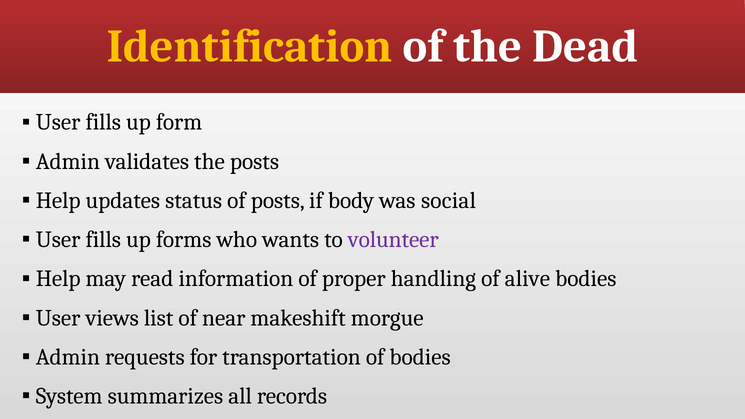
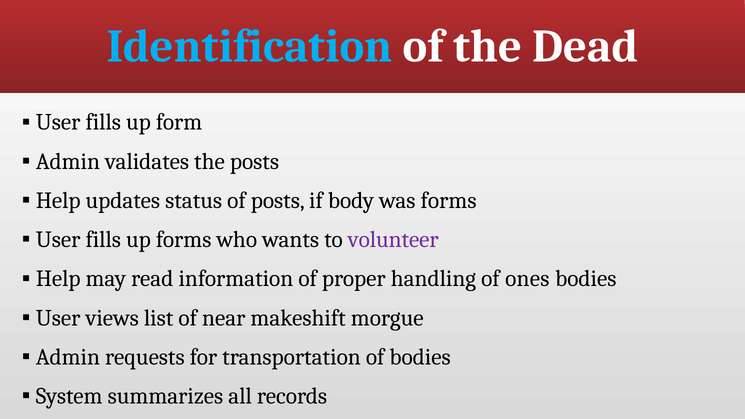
Identification colour: yellow -> light blue
was social: social -> forms
alive: alive -> ones
